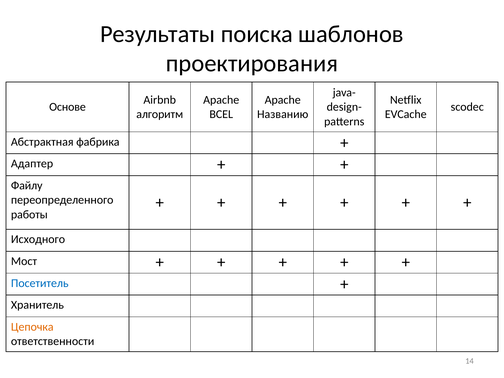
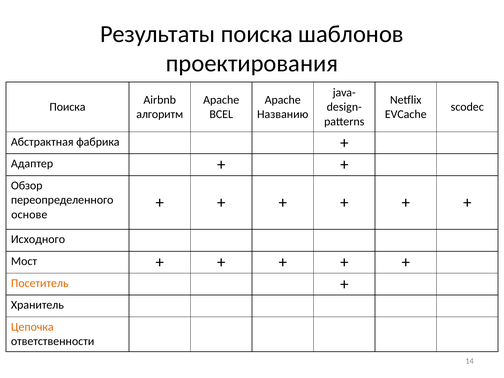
Основе at (67, 107): Основе -> Поиска
Файлу: Файлу -> Обзор
работы: работы -> основе
Посетитель colour: blue -> orange
